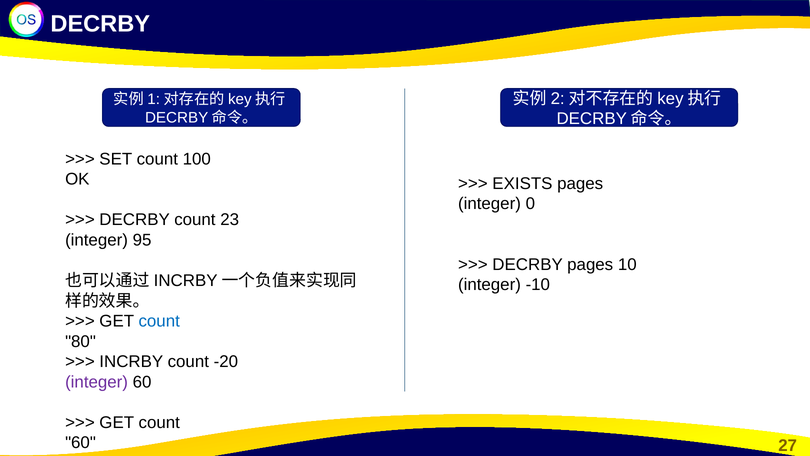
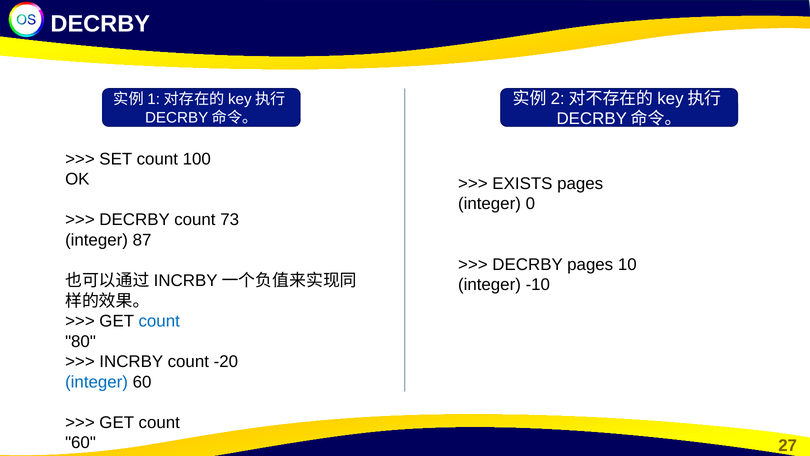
23: 23 -> 73
95: 95 -> 87
integer at (97, 382) colour: purple -> blue
